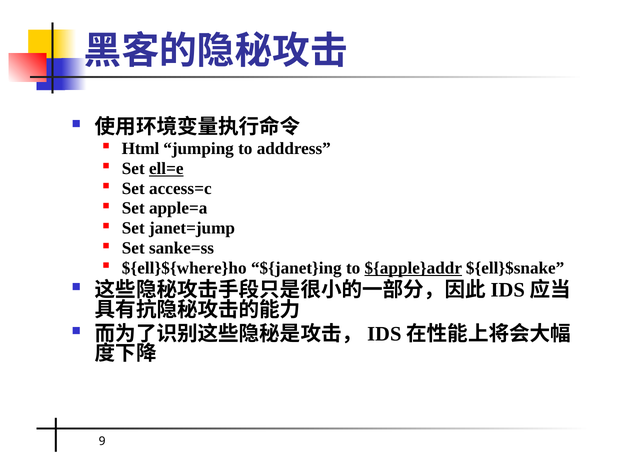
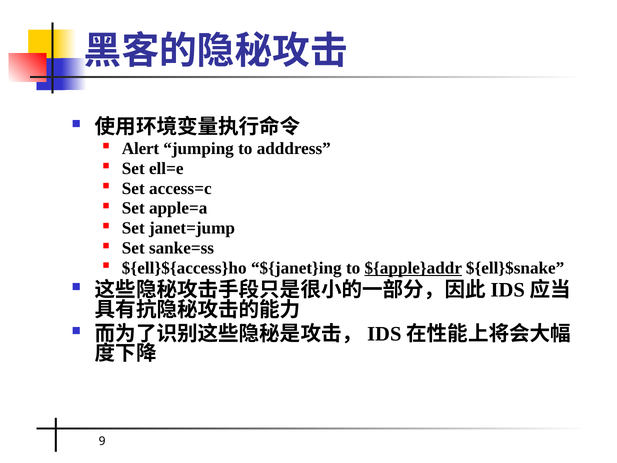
Html: Html -> Alert
ell=e underline: present -> none
${ell}${where}ho: ${ell}${where}ho -> ${ell}${access}ho
